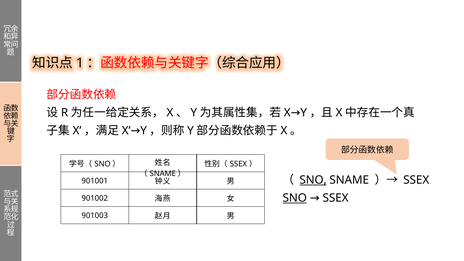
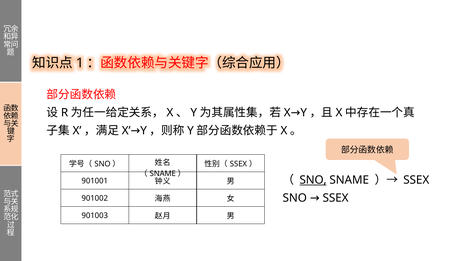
SNO at (295, 198) underline: present -> none
